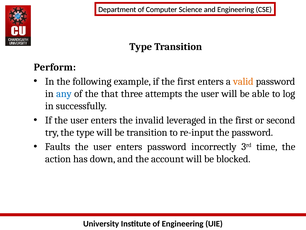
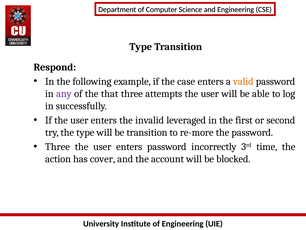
Perform: Perform -> Respond
if the first: first -> case
any colour: blue -> purple
re-input: re-input -> re-more
Faults at (58, 147): Faults -> Three
down: down -> cover
